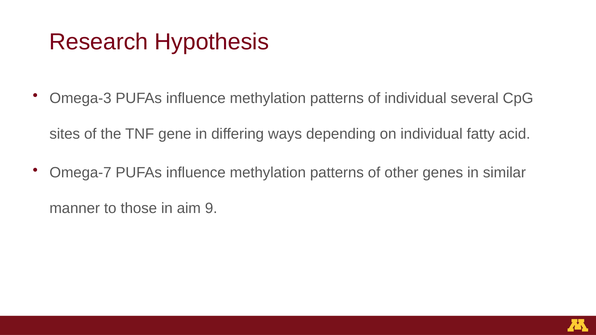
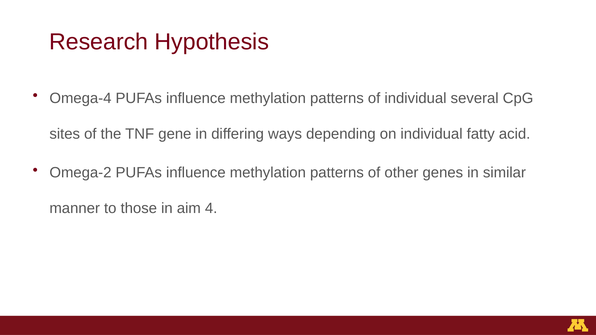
Omega-3: Omega-3 -> Omega-4
Omega-7: Omega-7 -> Omega-2
9: 9 -> 4
